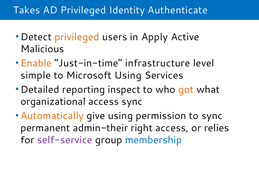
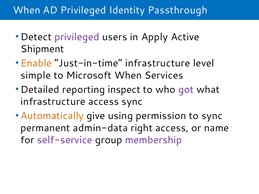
Takes at (27, 10): Takes -> When
Authenticate: Authenticate -> Passthrough
privileged at (77, 37) colour: orange -> purple
Malicious: Malicious -> Shipment
Microsoft Using: Using -> When
got colour: orange -> purple
organizational at (53, 102): organizational -> infrastructure
admin-their: admin-their -> admin-data
relies: relies -> name
membership colour: blue -> purple
